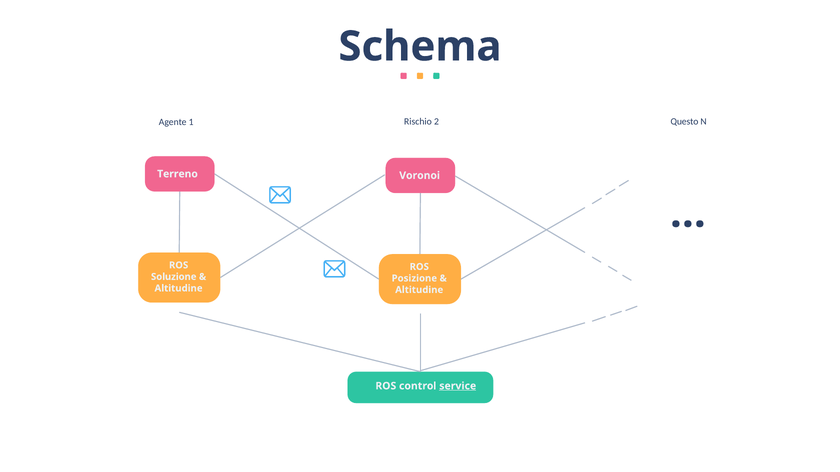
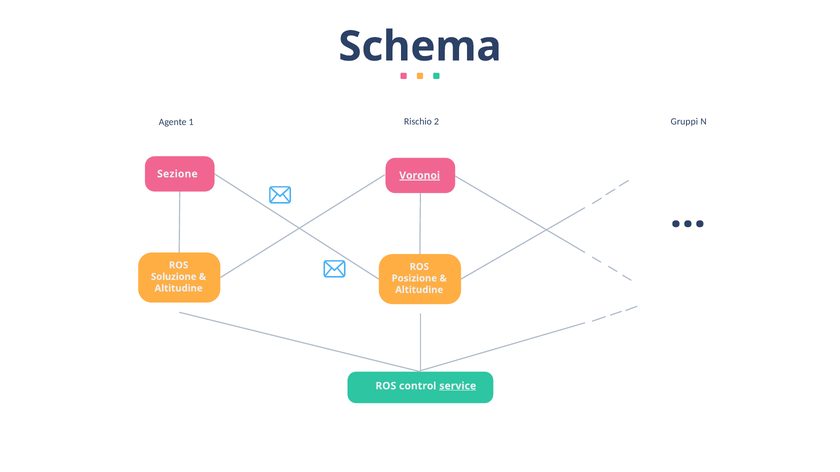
Questo: Questo -> Gruppi
Terreno: Terreno -> Sezione
Voronoi underline: none -> present
